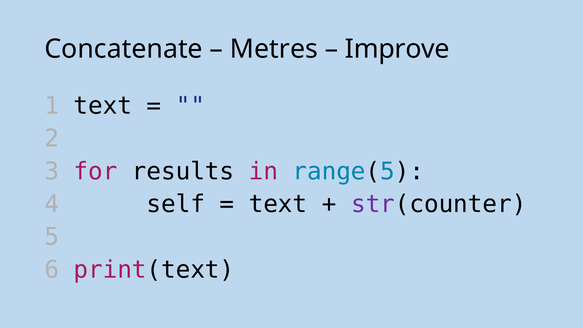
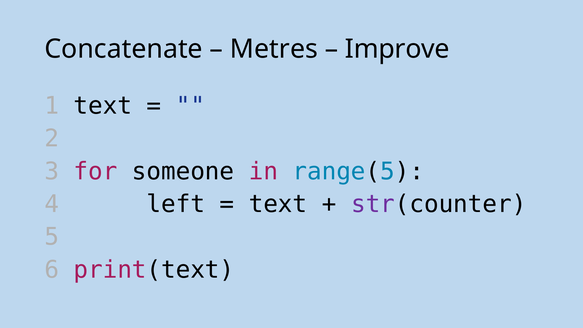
results: results -> someone
self: self -> left
